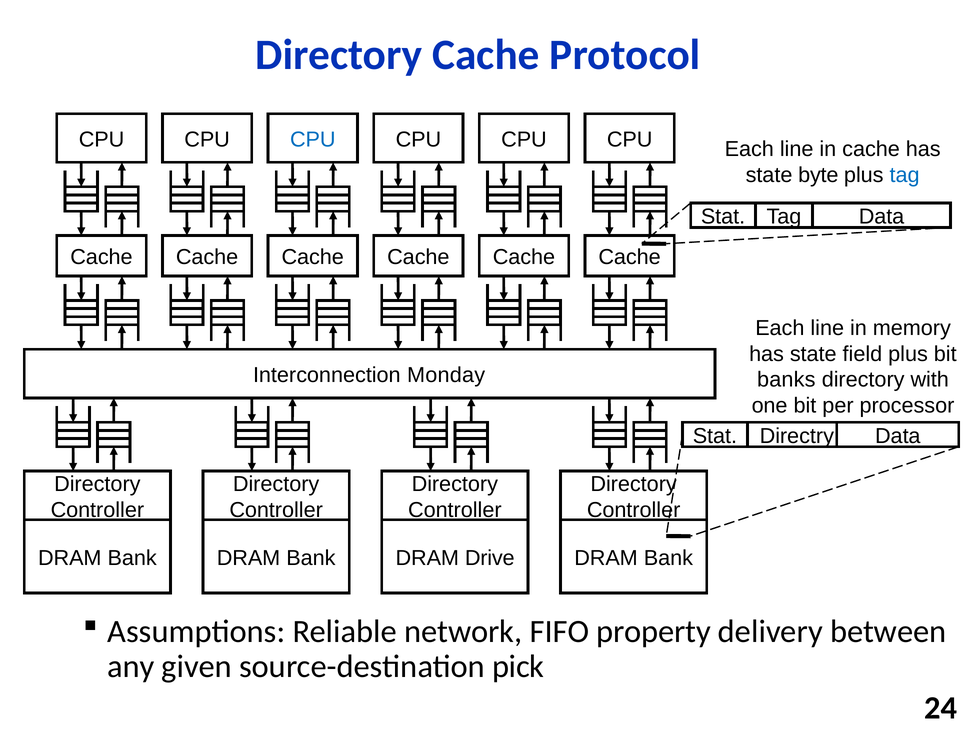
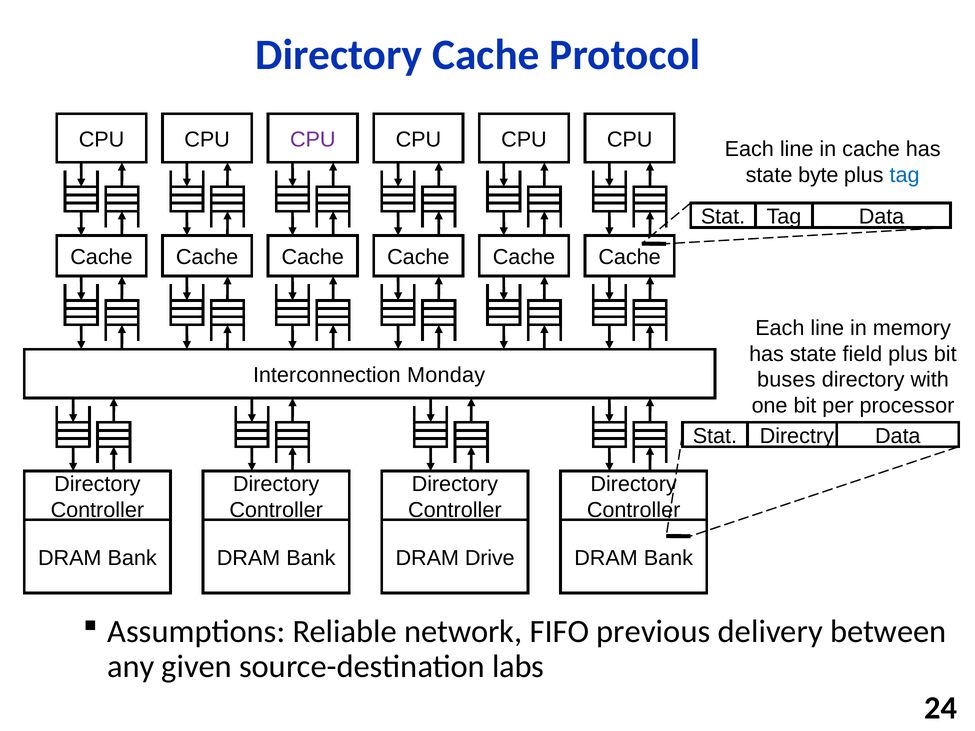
CPU at (313, 140) colour: blue -> purple
banks: banks -> buses
property: property -> previous
pick: pick -> labs
